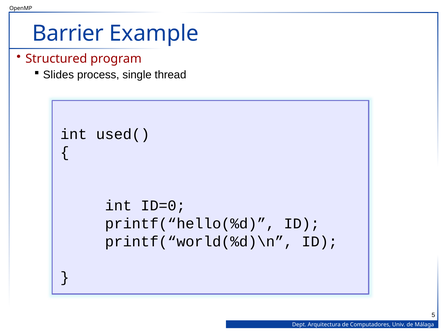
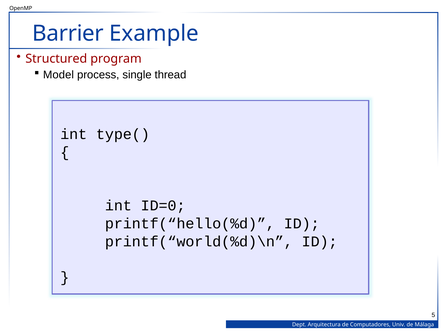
Slides: Slides -> Model
used(: used( -> type(
